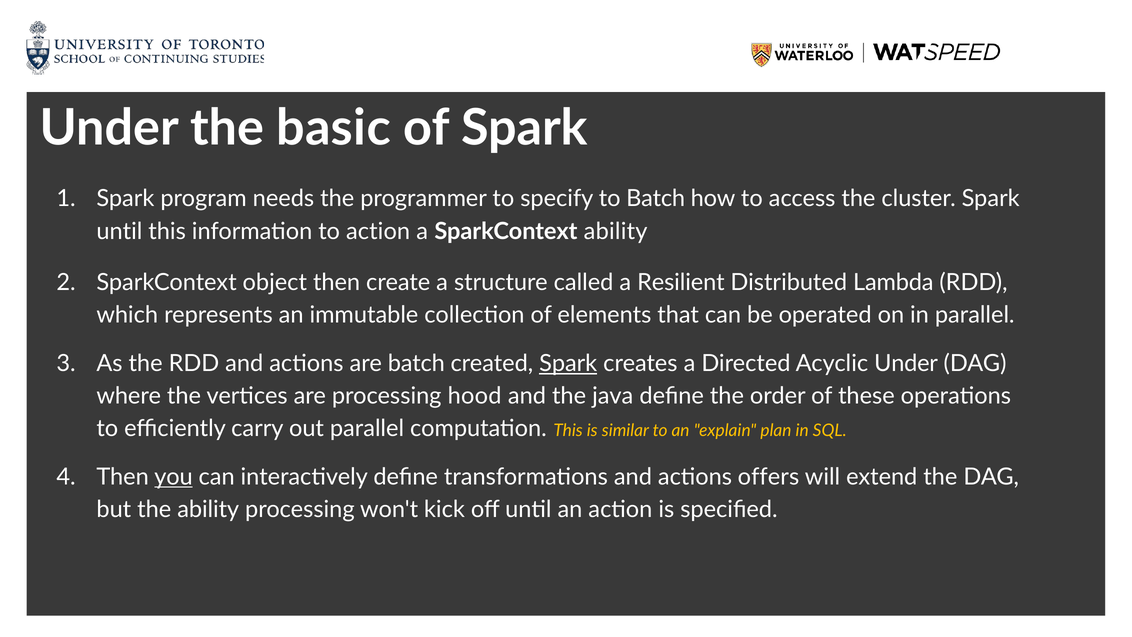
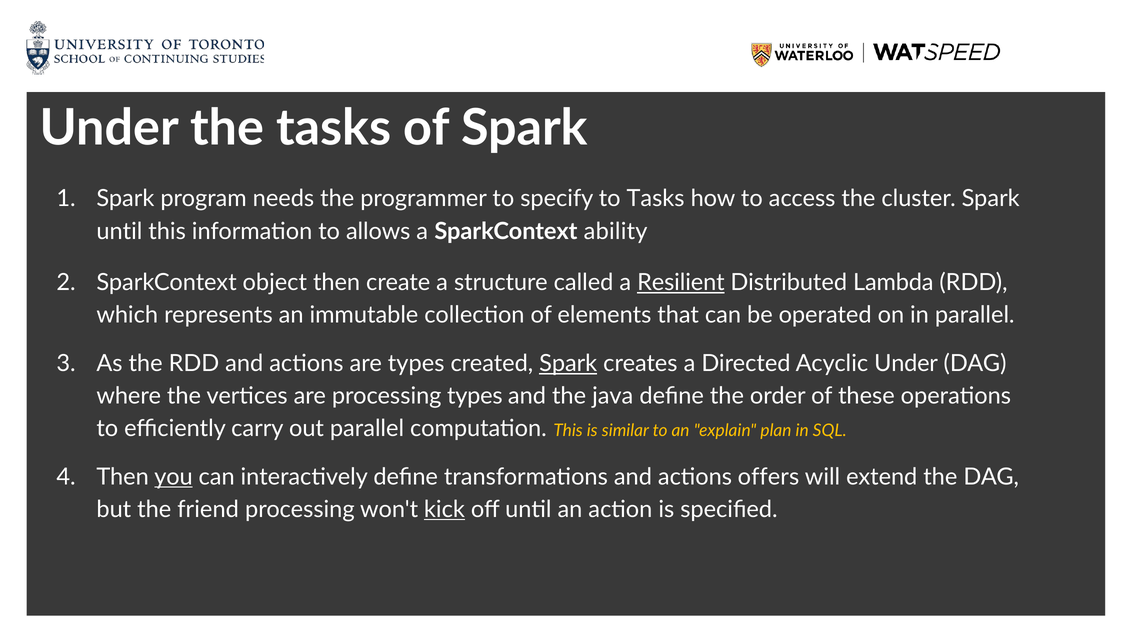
the basic: basic -> tasks
to Batch: Batch -> Tasks
to action: action -> allows
Resilient underline: none -> present
are batch: batch -> types
processing hood: hood -> types
the ability: ability -> friend
kick underline: none -> present
